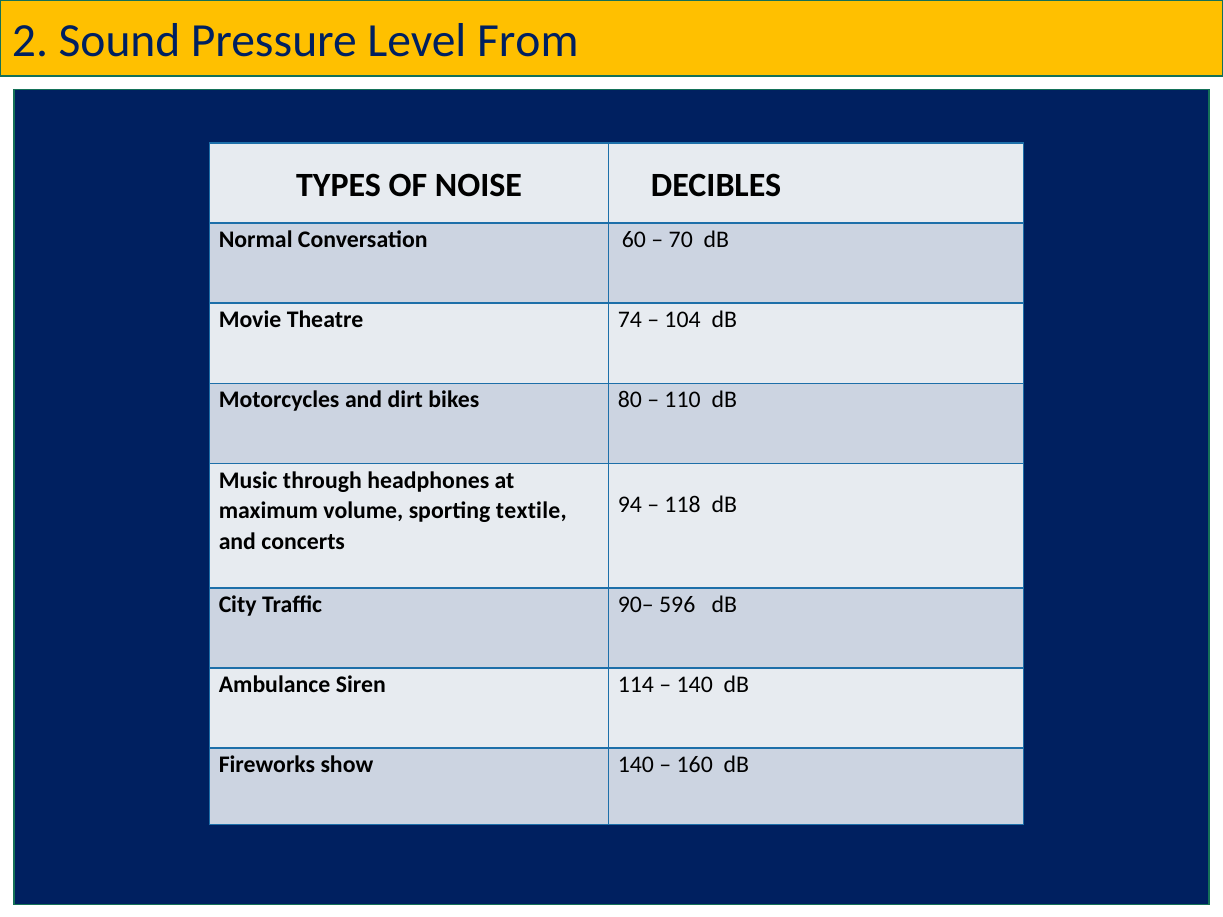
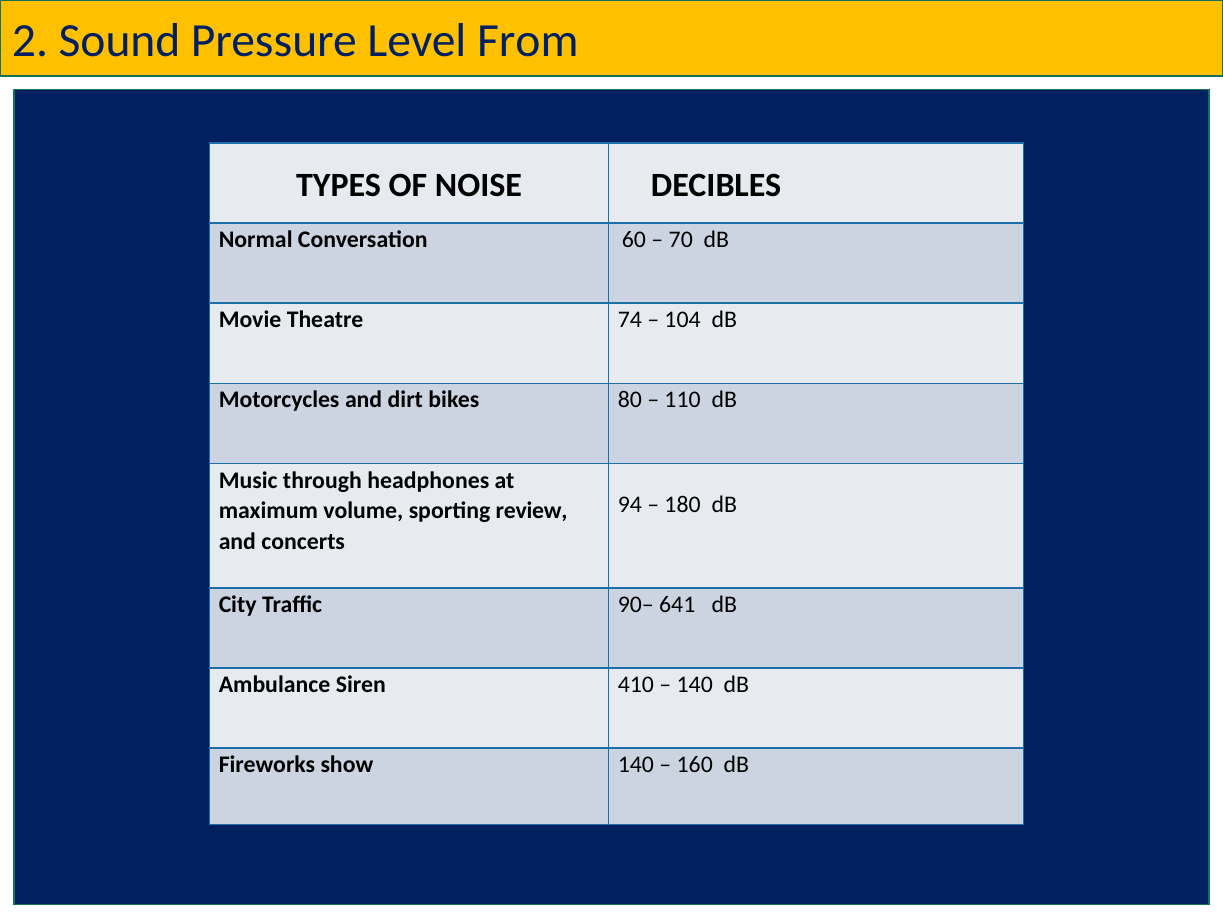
118: 118 -> 180
textile: textile -> review
596: 596 -> 641
114: 114 -> 410
